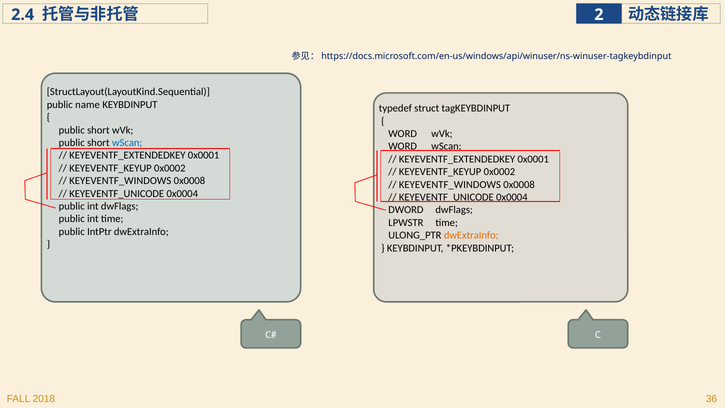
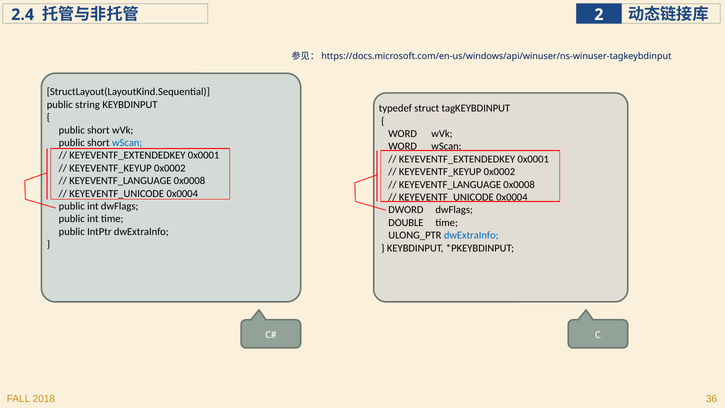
name: name -> string
KEYEVENTF_WINDOWS at (120, 181): KEYEVENTF_WINDOWS -> KEYEVENTF_LANGUAGE
KEYEVENTF_WINDOWS at (450, 185): KEYEVENTF_WINDOWS -> KEYEVENTF_LANGUAGE
LPWSTR: LPWSTR -> DOUBLE
dwExtraInfo at (471, 235) colour: orange -> blue
